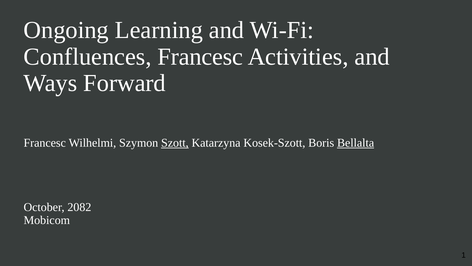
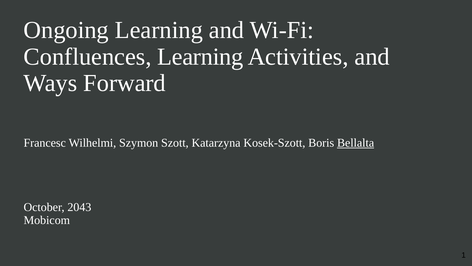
Confluences Francesc: Francesc -> Learning
Szott underline: present -> none
2082: 2082 -> 2043
